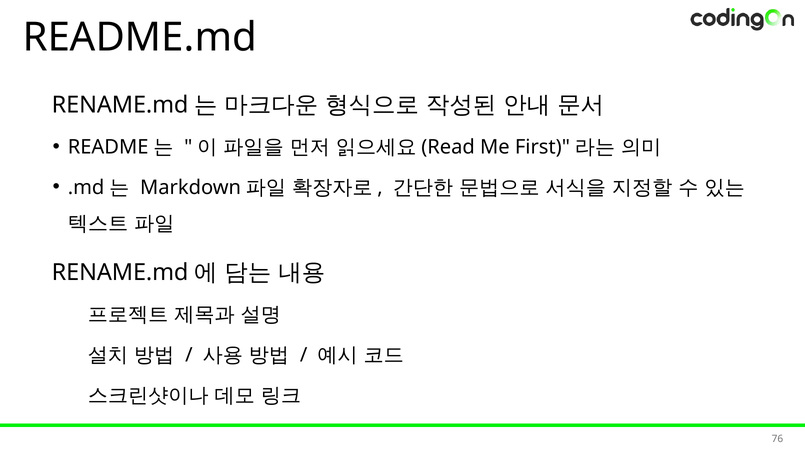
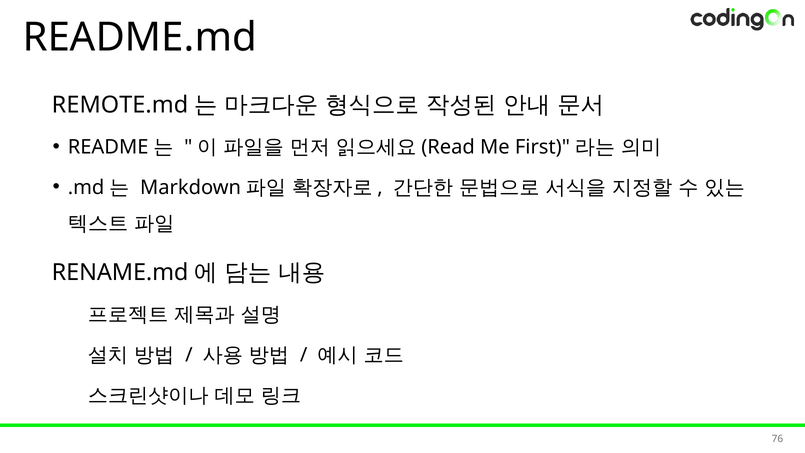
RENAME.md at (120, 105): RENAME.md -> REMOTE.md
